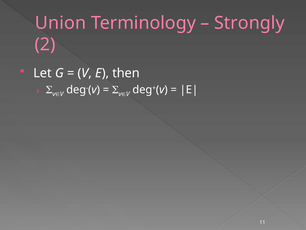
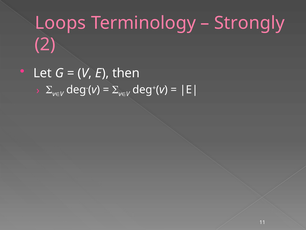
Union: Union -> Loops
